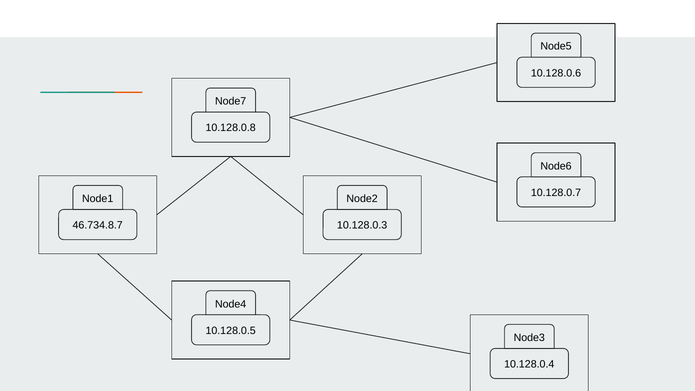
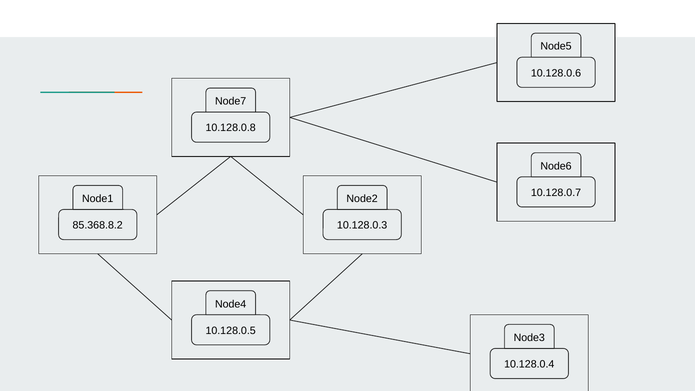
46.734.8.7: 46.734.8.7 -> 85.368.8.2
